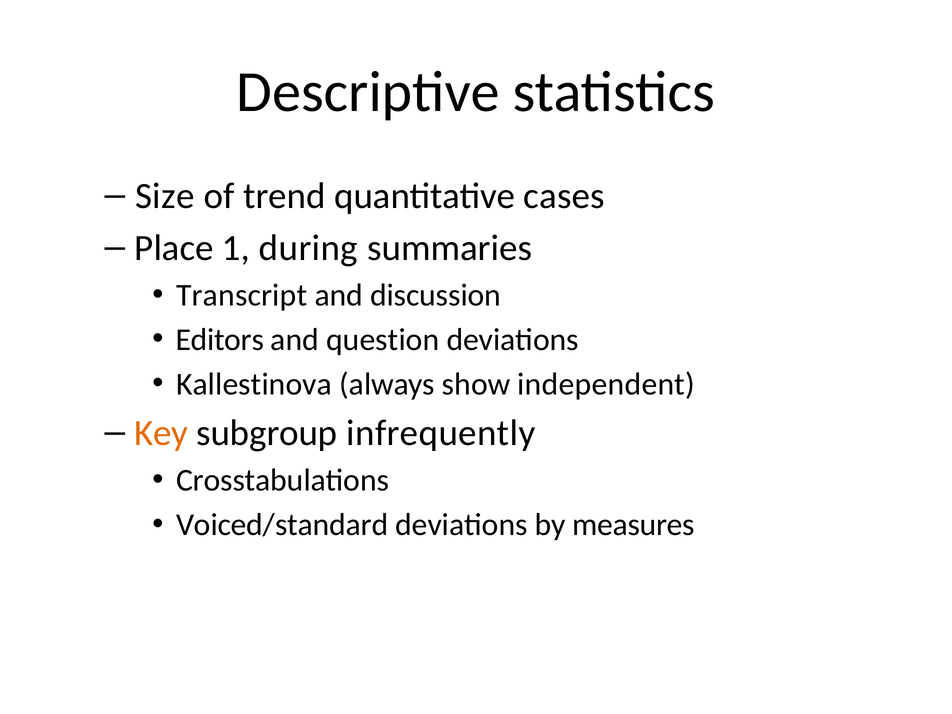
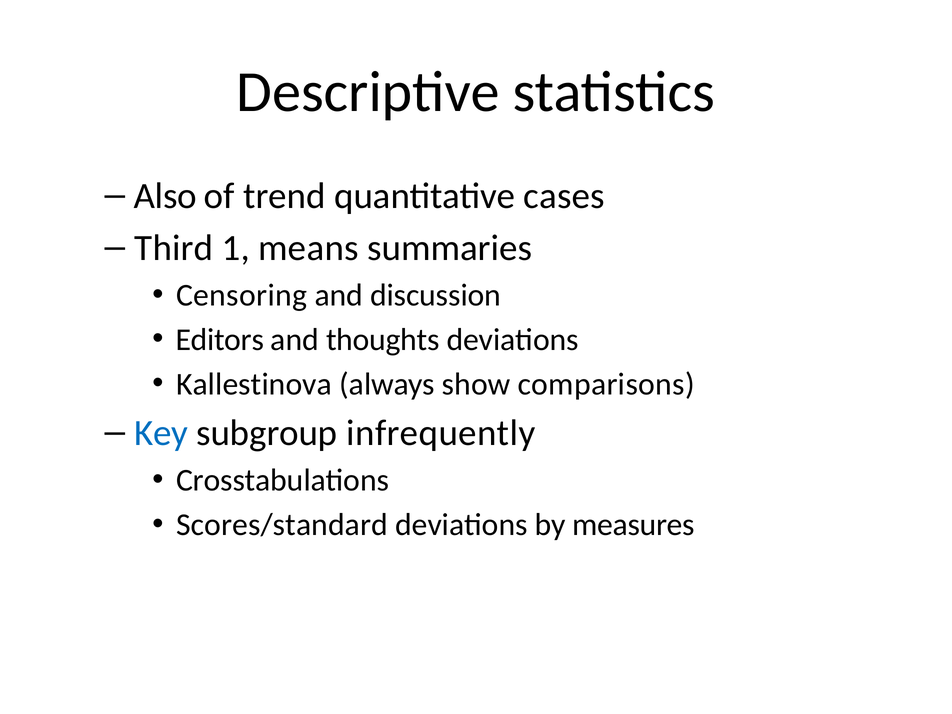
Size: Size -> Also
Place: Place -> Third
during: during -> means
Transcript: Transcript -> Censoring
question: question -> thoughts
independent: independent -> comparisons
Key colour: orange -> blue
Voiced/standard: Voiced/standard -> Scores/standard
